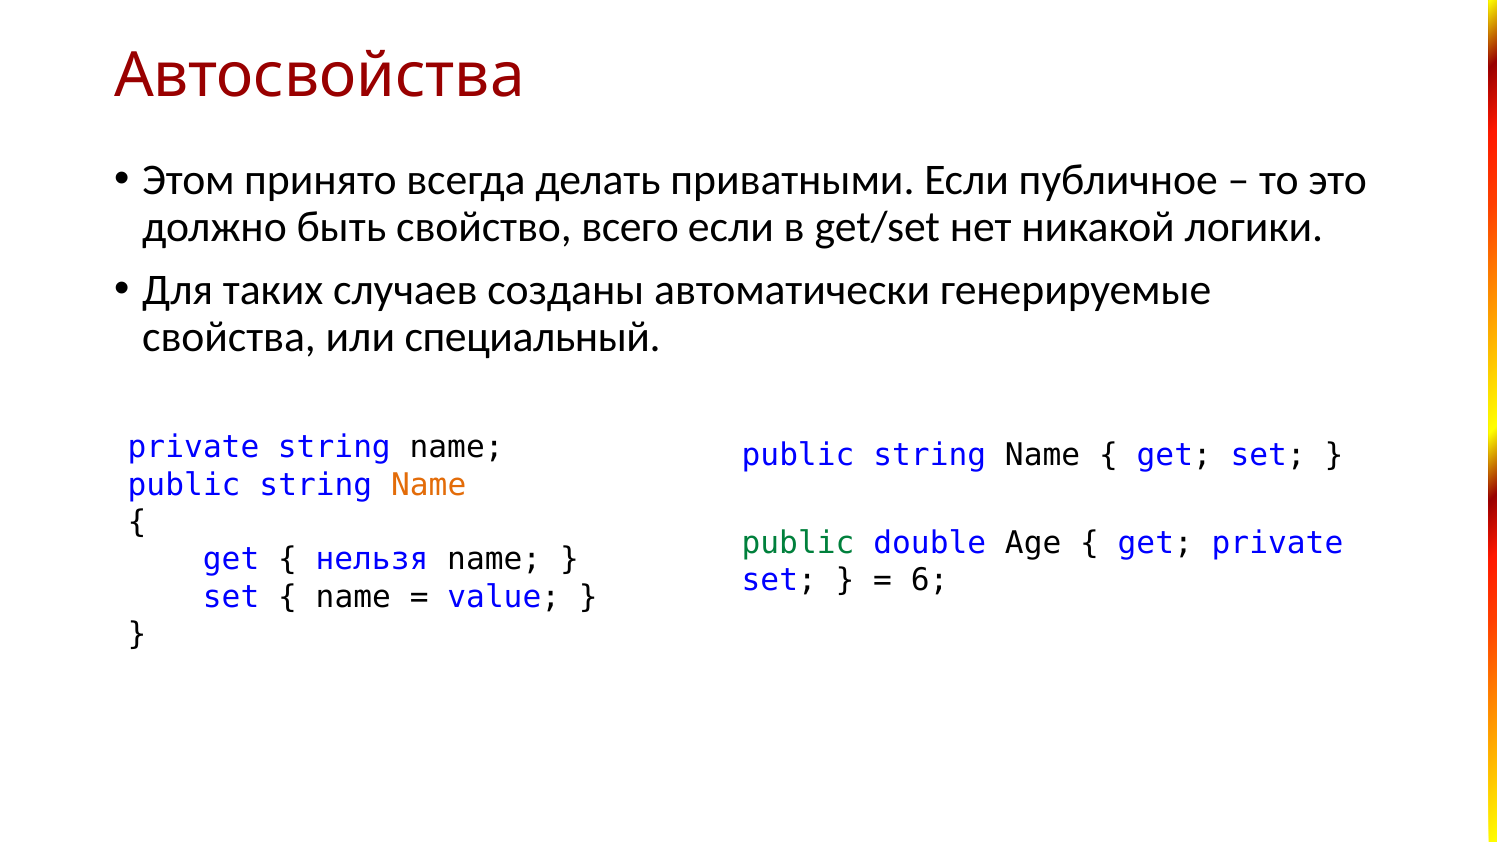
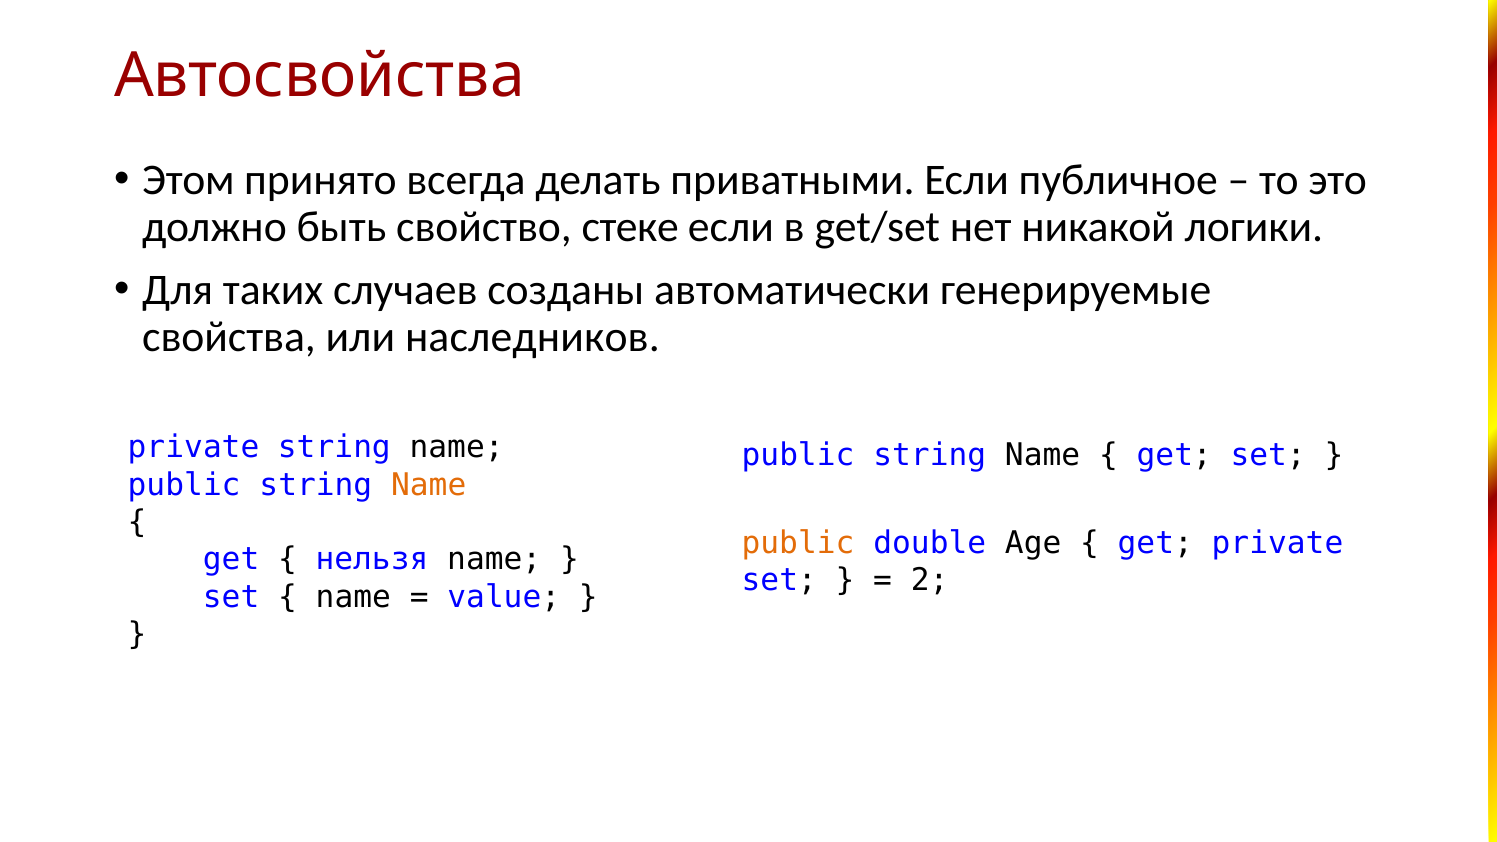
всего: всего -> стеке
специальный: специальный -> наследников
public at (798, 543) colour: green -> orange
6: 6 -> 2
